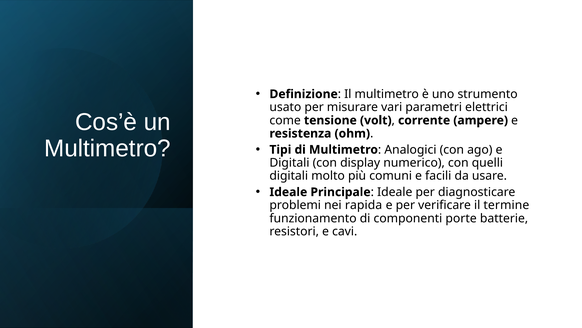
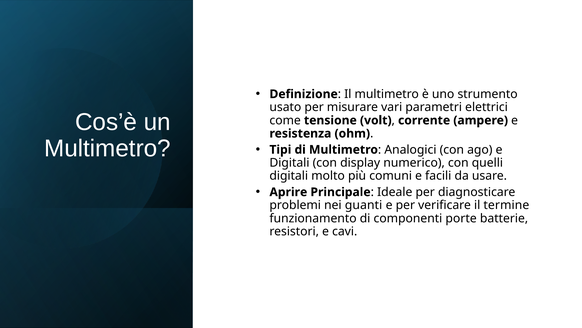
Ideale at (288, 192): Ideale -> Aprire
rapida: rapida -> guanti
